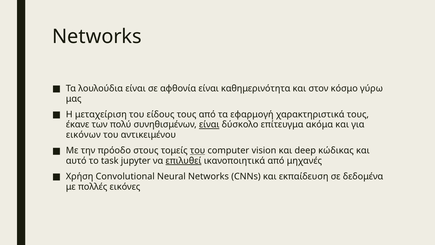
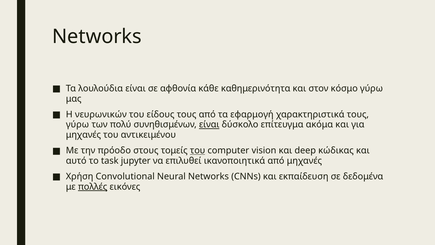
αφθονία είναι: είναι -> κάθε
μεταχείριση: μεταχείριση -> νευρωνικών
έκανε at (78, 125): έκανε -> γύρω
εικόνων at (83, 135): εικόνων -> μηχανές
επιλυθεί underline: present -> none
πολλές underline: none -> present
